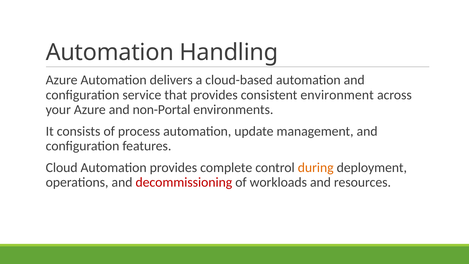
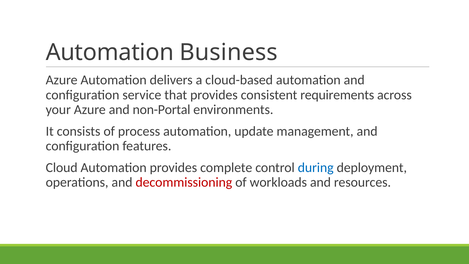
Handling: Handling -> Business
environment: environment -> requirements
during colour: orange -> blue
